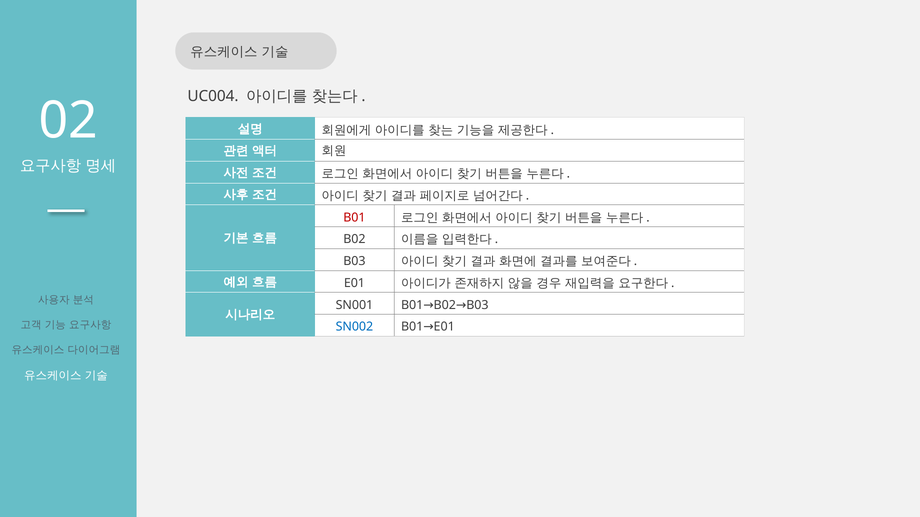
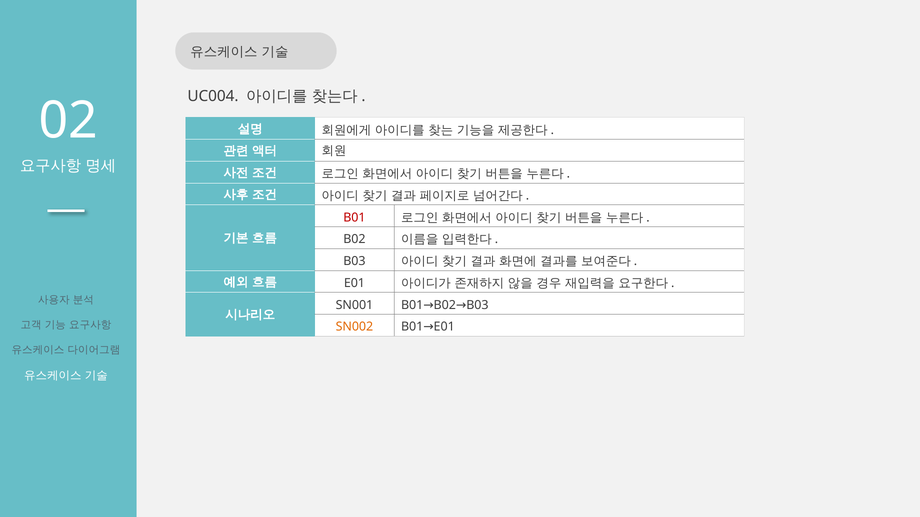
SN002 colour: blue -> orange
